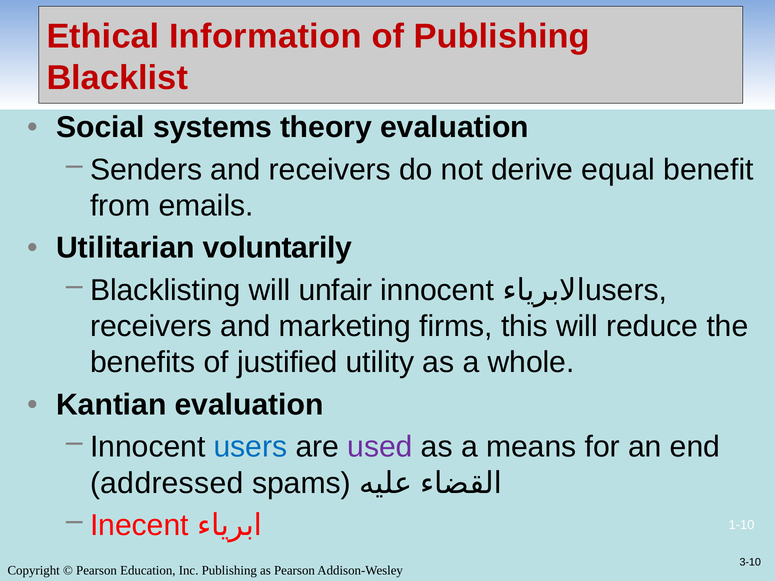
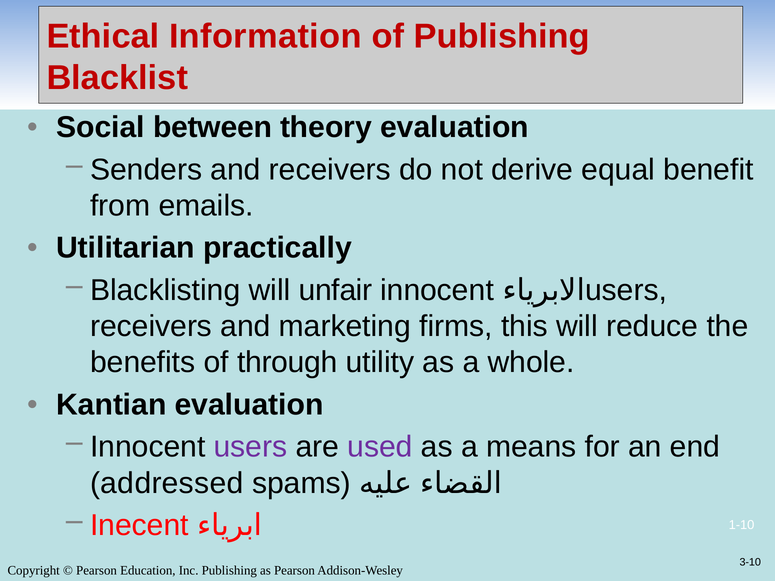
systems: systems -> between
voluntarily: voluntarily -> practically
justified: justified -> through
users colour: blue -> purple
